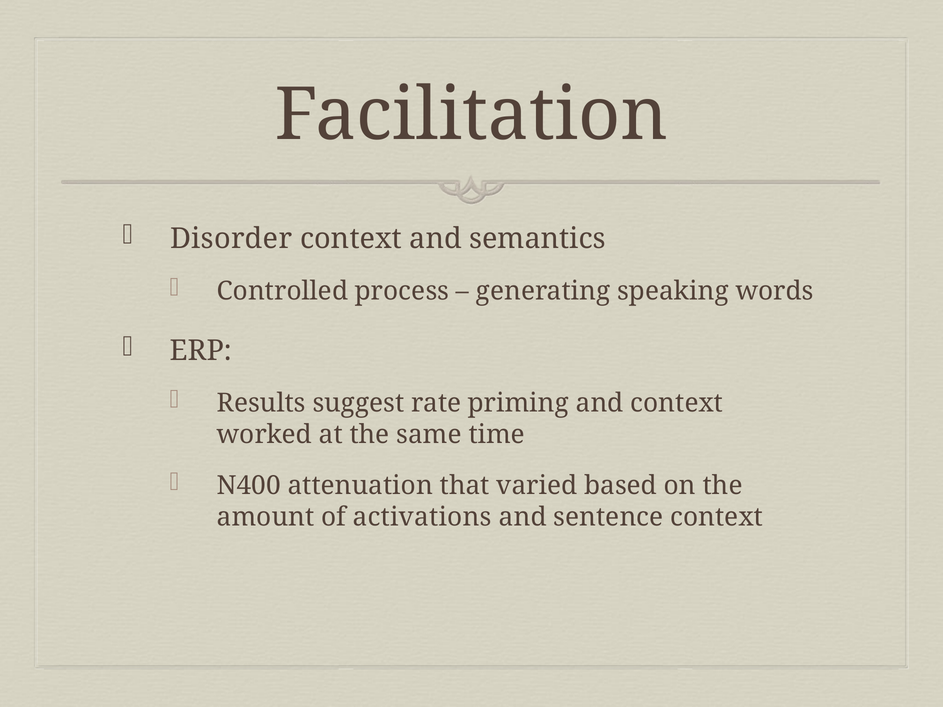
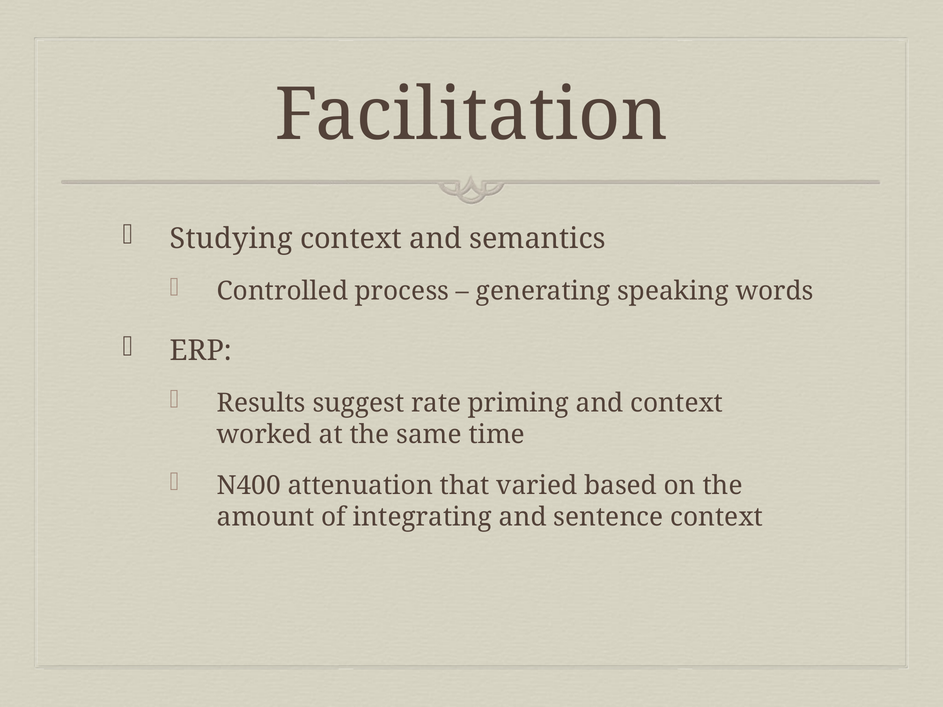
Disorder: Disorder -> Studying
activations: activations -> integrating
